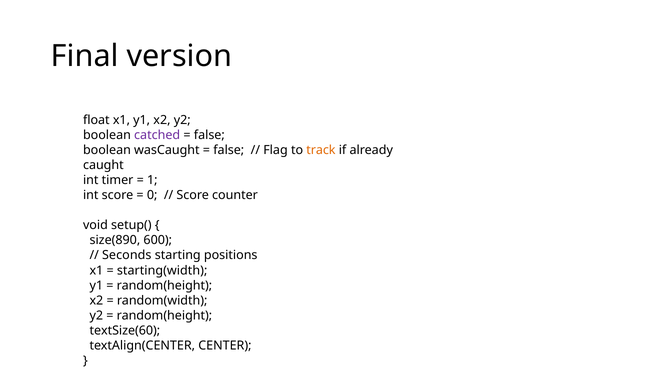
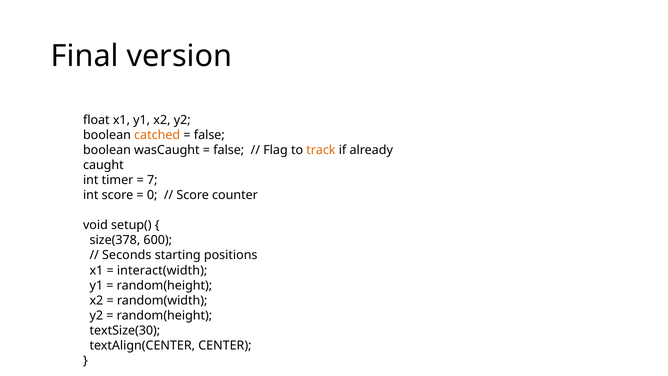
catched at (157, 135) colour: purple -> orange
1: 1 -> 7
size(890: size(890 -> size(378
starting(width: starting(width -> interact(width
textSize(60 at (125, 330): textSize(60 -> textSize(30
